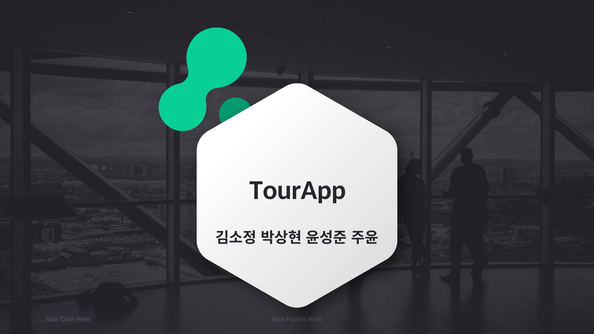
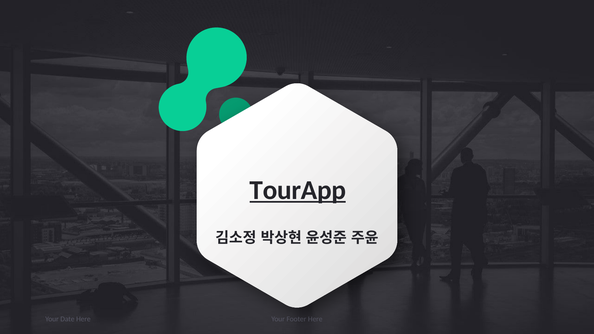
TourApp underline: none -> present
